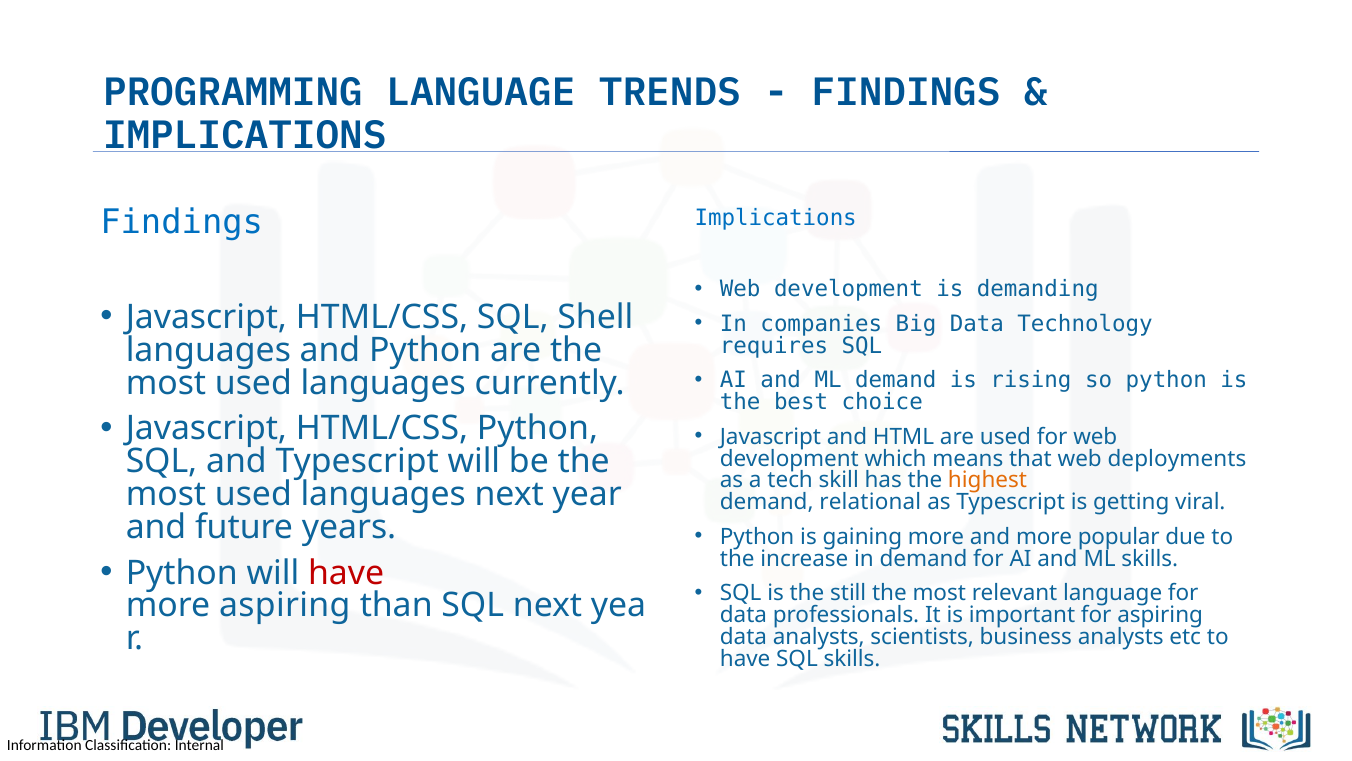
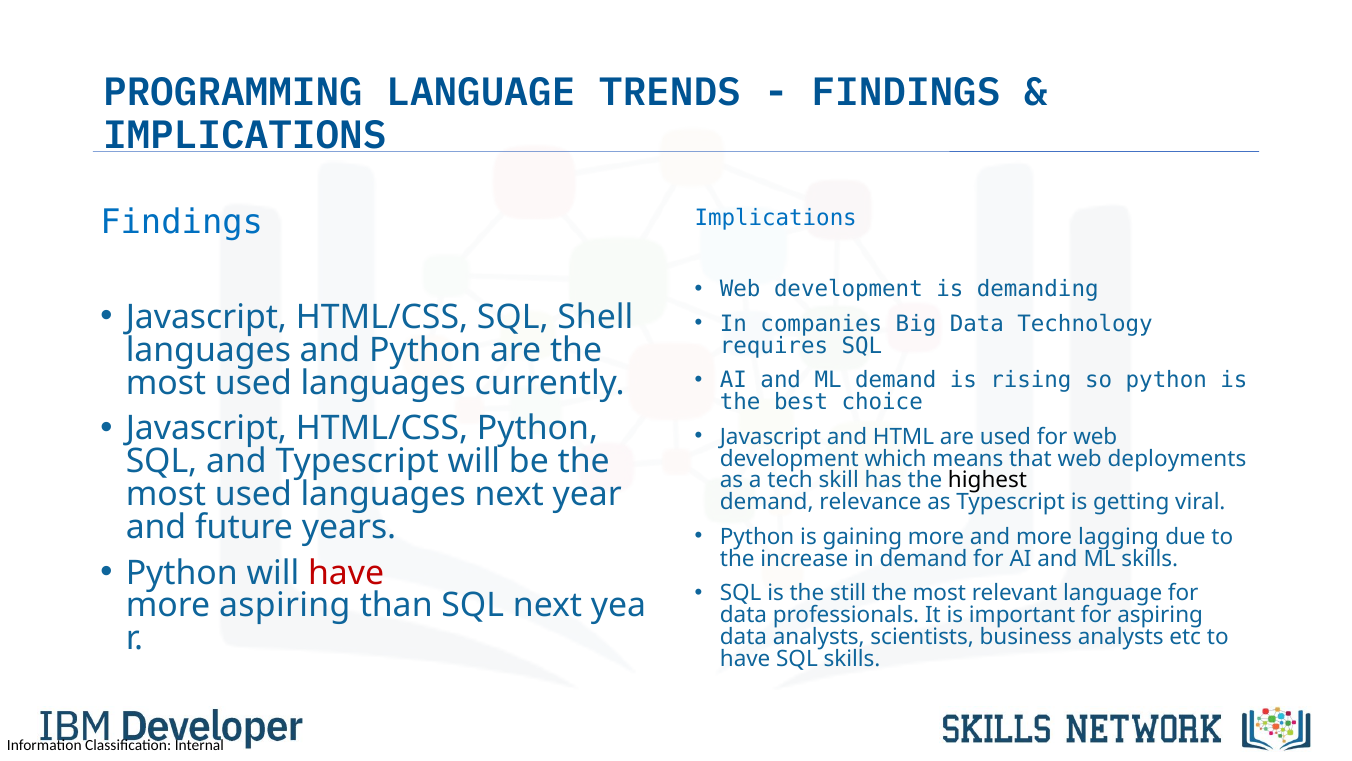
highest colour: orange -> black
relational: relational -> relevance
popular: popular -> lagging
